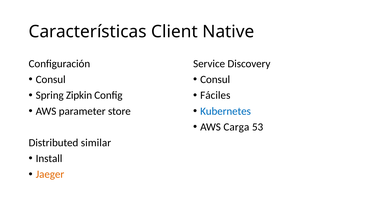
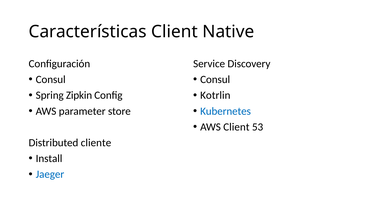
Fáciles: Fáciles -> Kotrlin
AWS Carga: Carga -> Client
similar: similar -> cliente
Jaeger colour: orange -> blue
